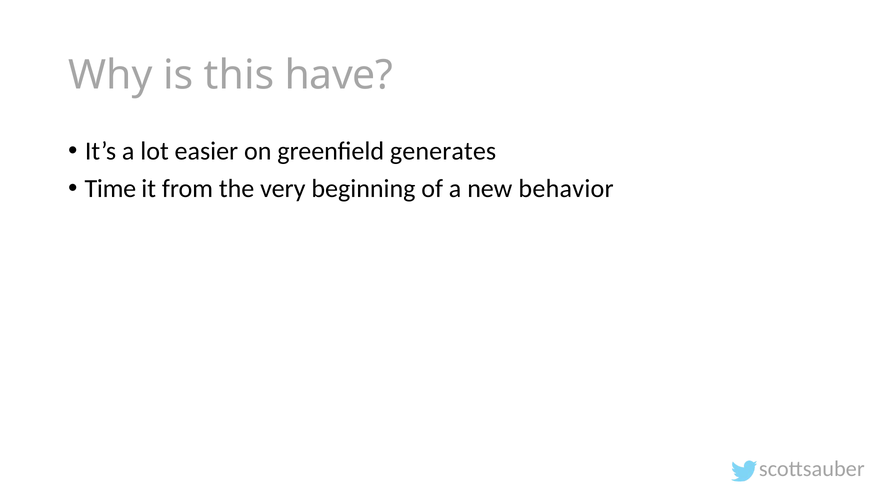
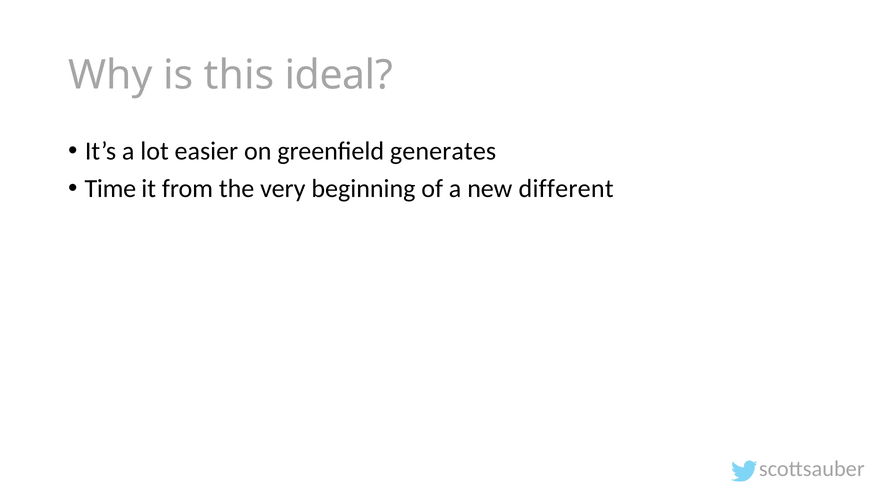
have: have -> ideal
behavior: behavior -> different
